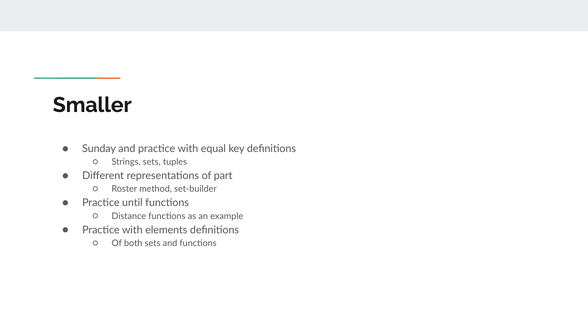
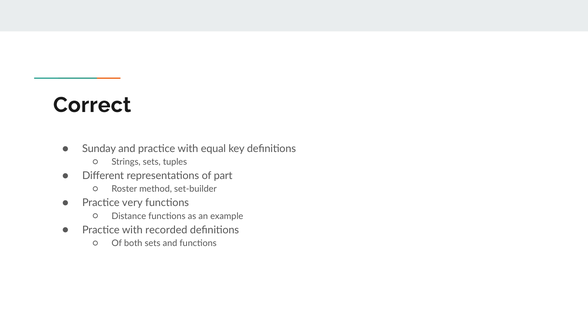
Smaller: Smaller -> Correct
until: until -> very
elements: elements -> recorded
